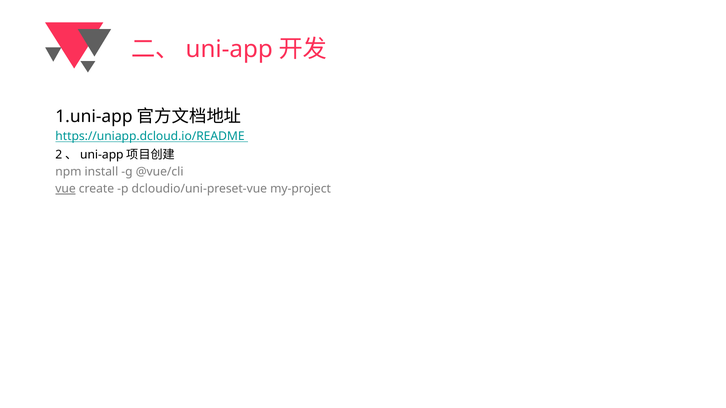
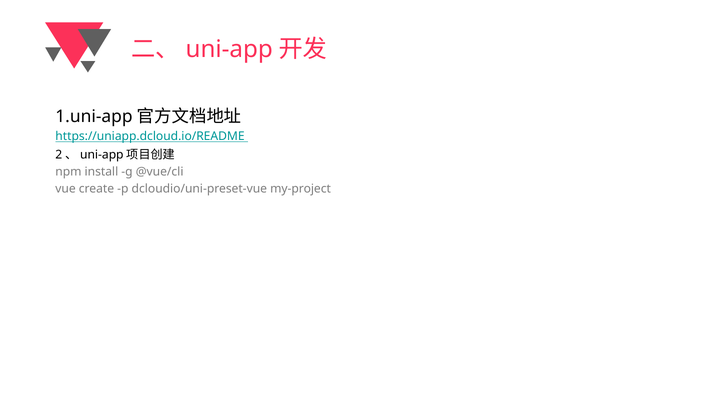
vue underline: present -> none
